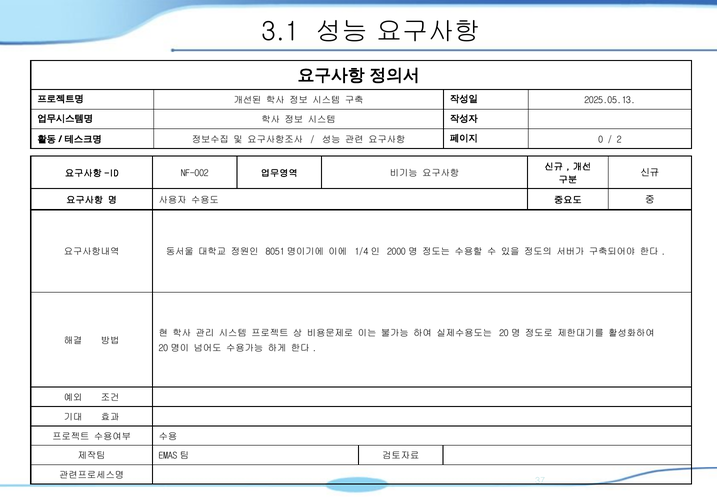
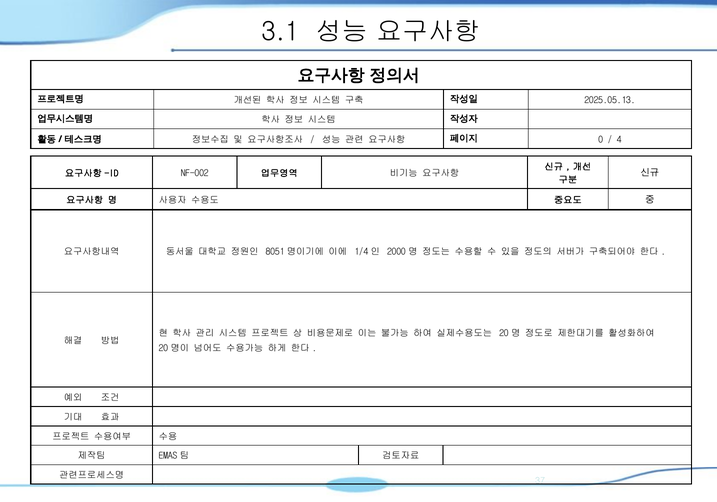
2: 2 -> 4
